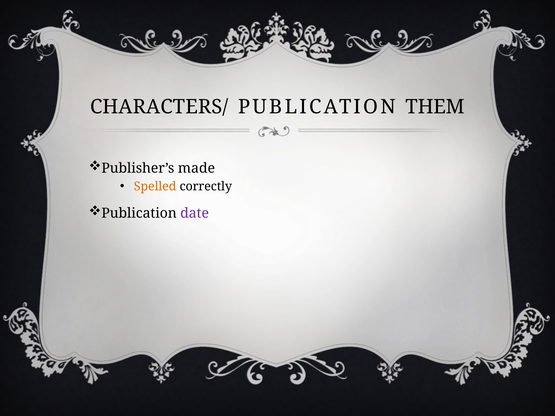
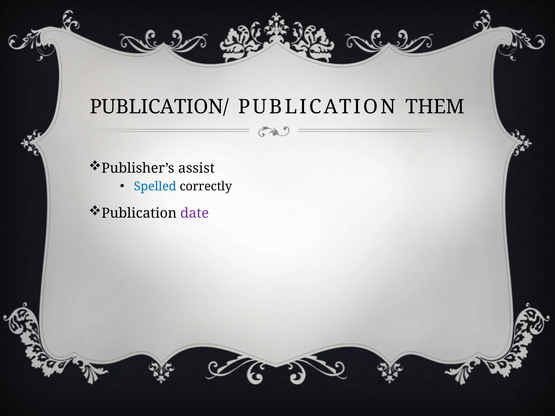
CHARACTERS/: CHARACTERS/ -> PUBLICATION/
made: made -> assist
Spelled colour: orange -> blue
